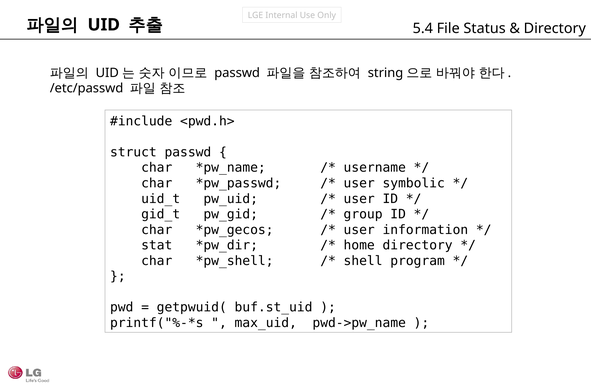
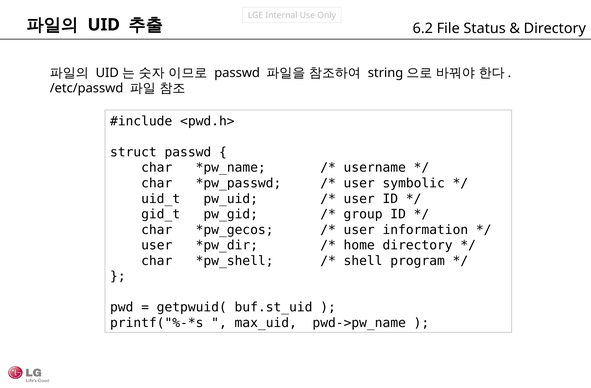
5.4: 5.4 -> 6.2
stat at (157, 245): stat -> user
